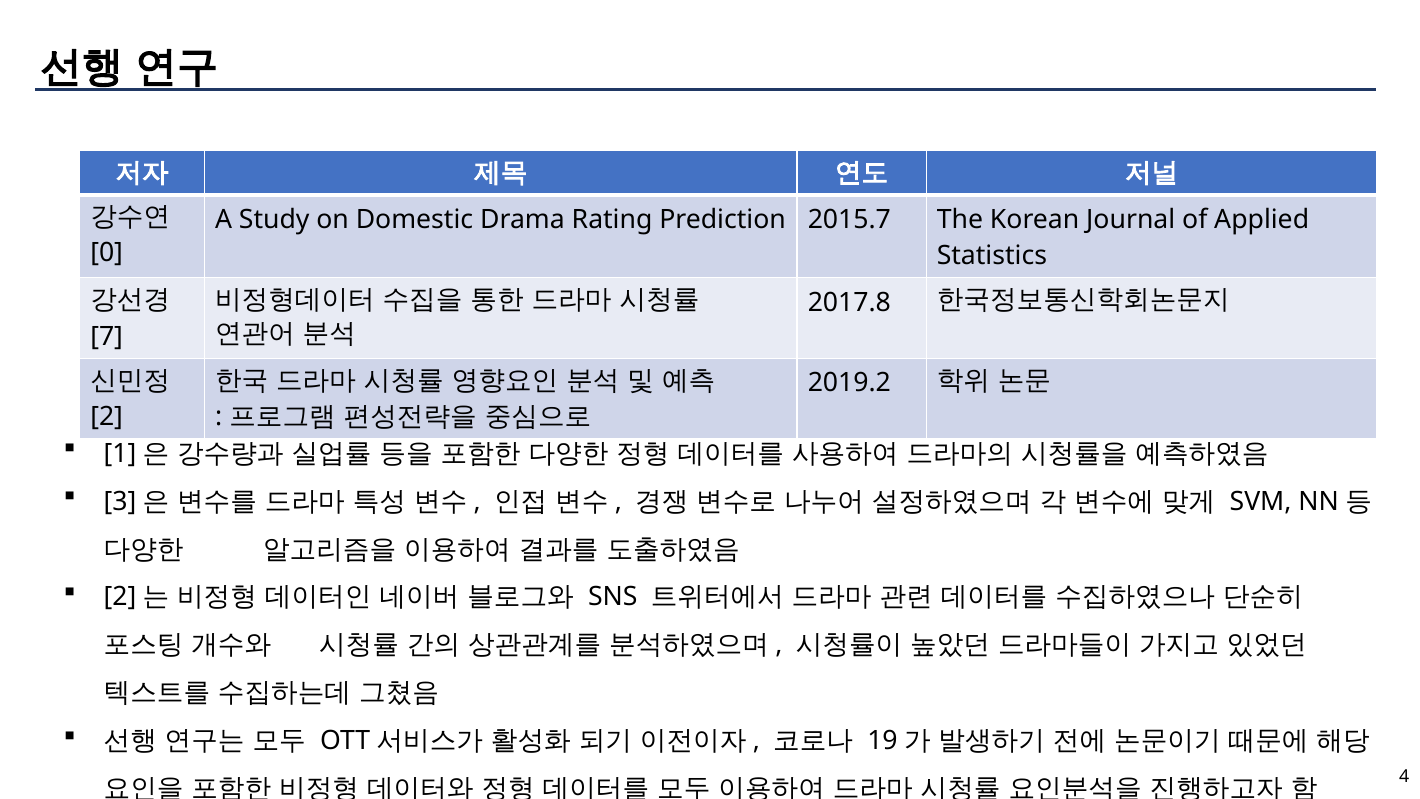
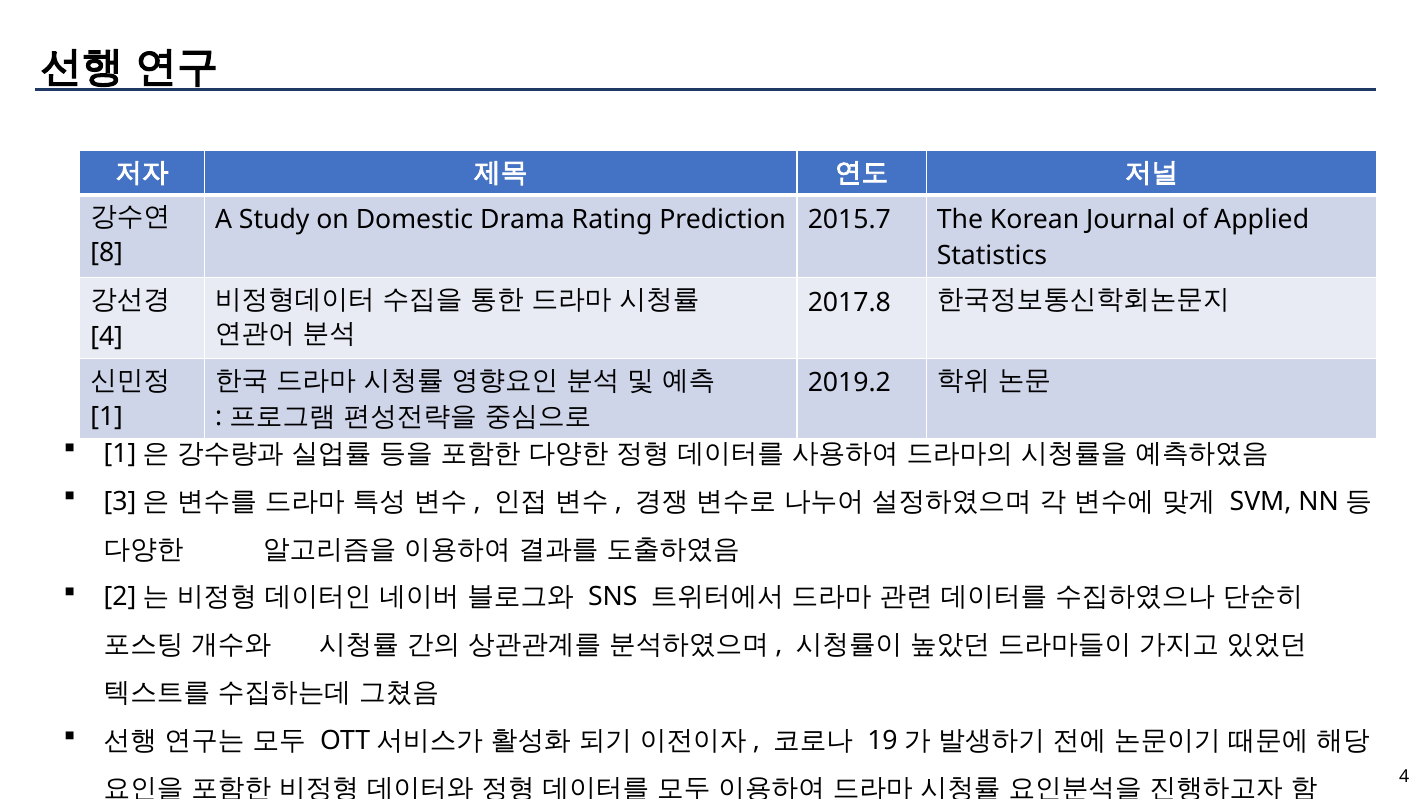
0: 0 -> 8
7 at (107, 336): 7 -> 4
2: 2 -> 1
